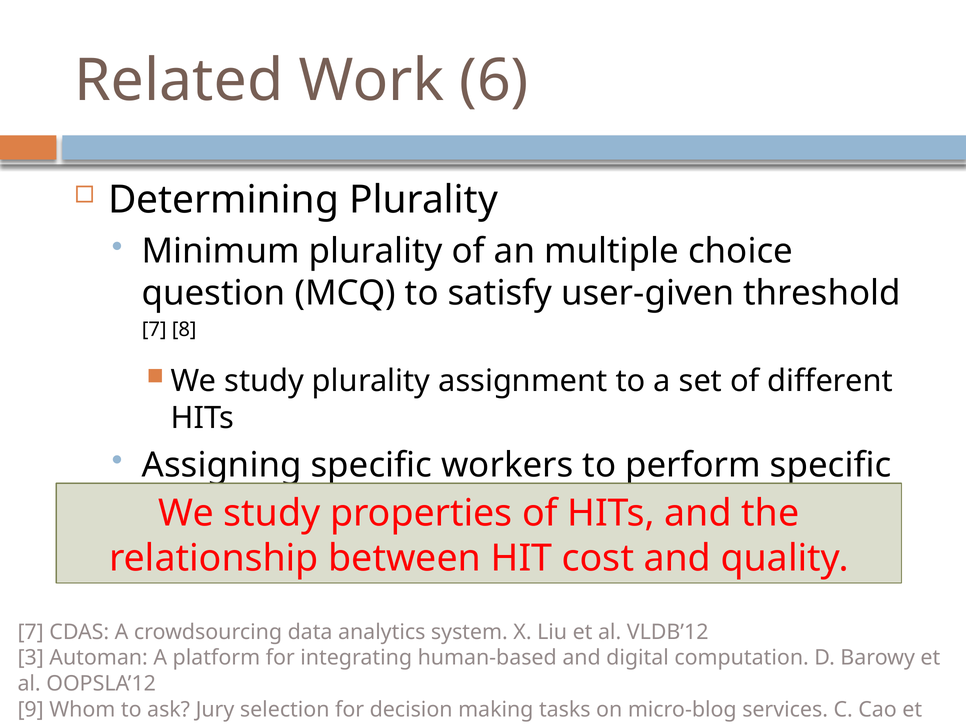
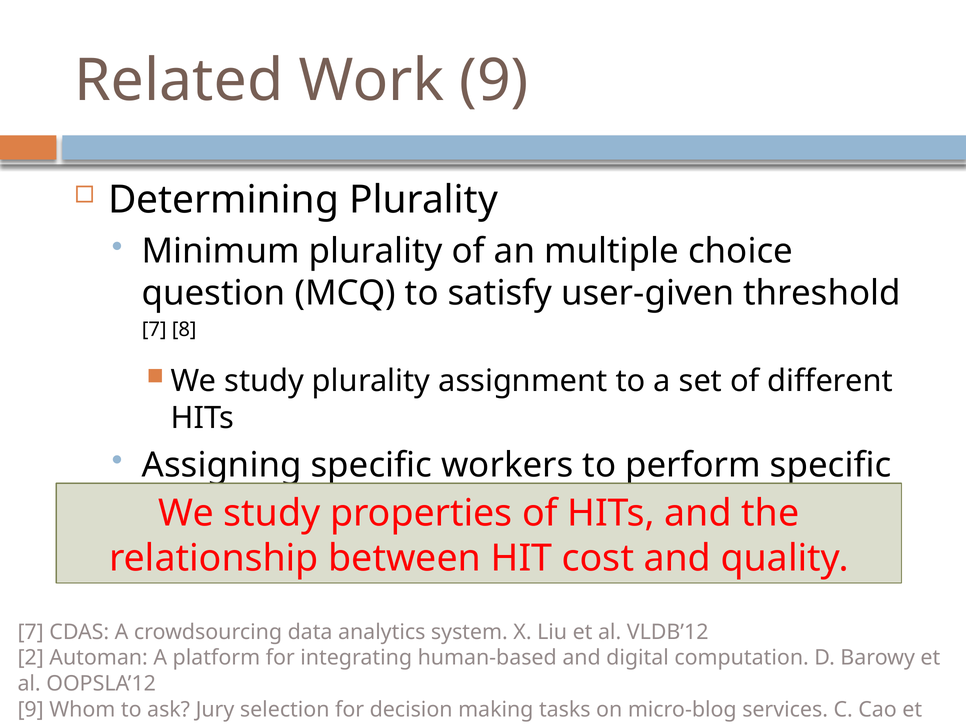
Work 6: 6 -> 9
3: 3 -> 2
